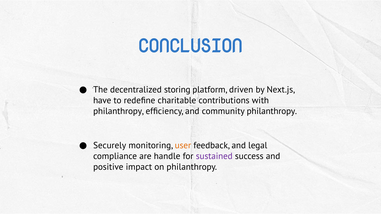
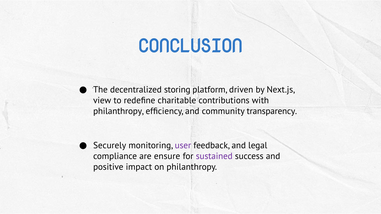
have: have -> view
community philanthropy: philanthropy -> transparency
user colour: orange -> purple
handle: handle -> ensure
